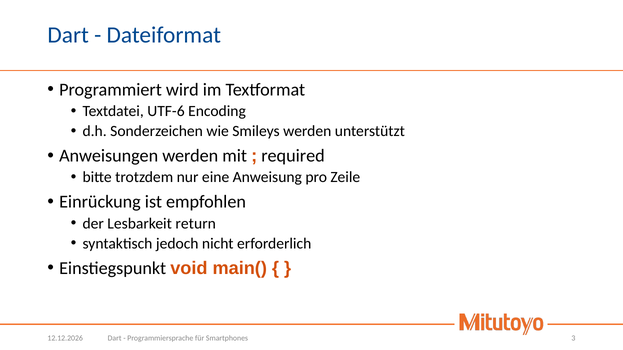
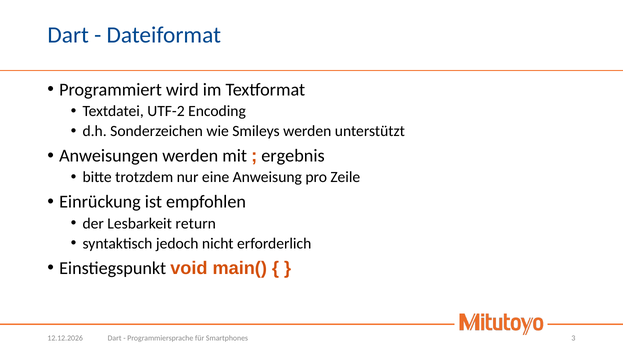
UTF-6: UTF-6 -> UTF-2
required: required -> ergebnis
